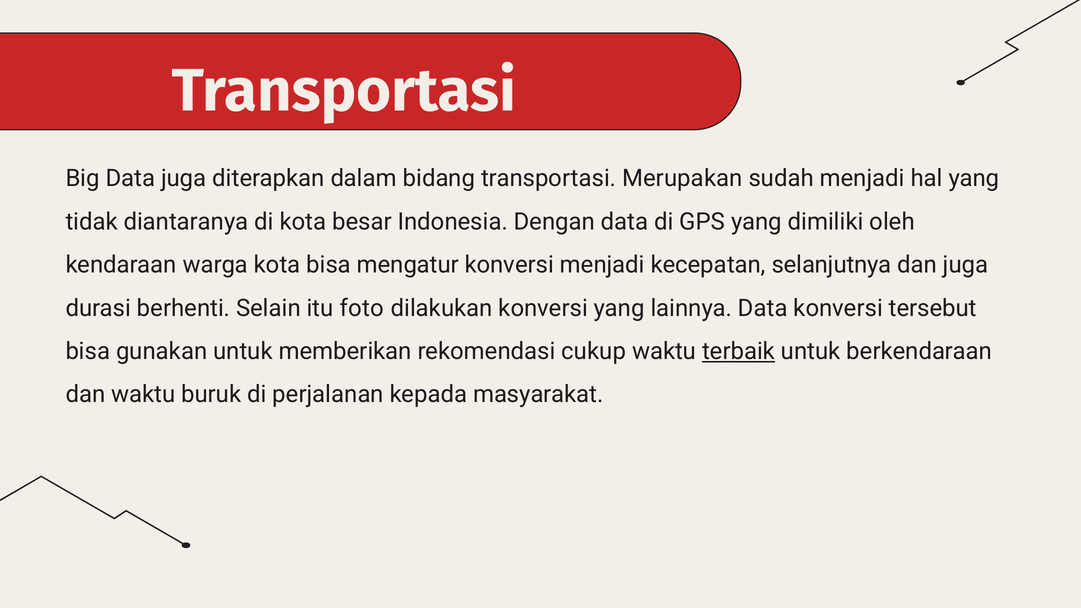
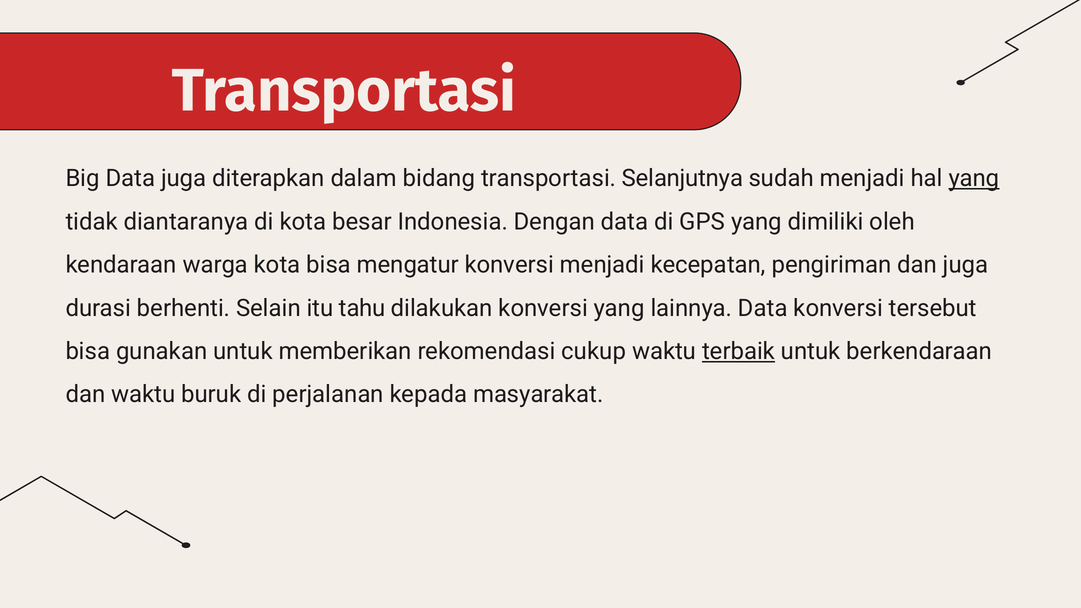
Merupakan: Merupakan -> Selanjutnya
yang at (974, 179) underline: none -> present
selanjutnya: selanjutnya -> pengiriman
foto: foto -> tahu
